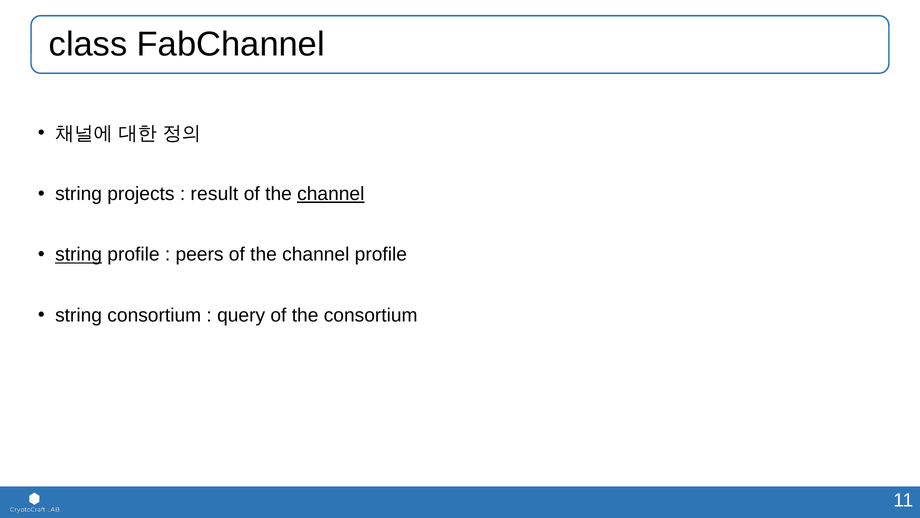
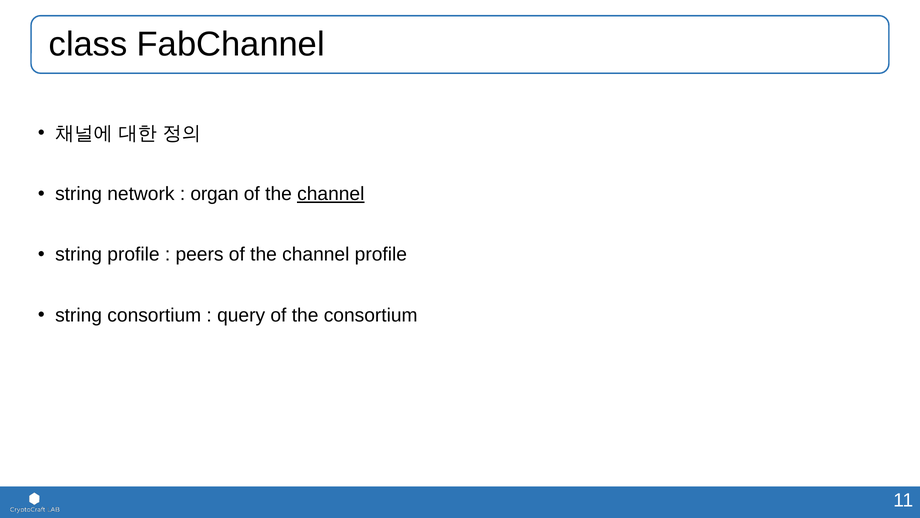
projects: projects -> network
result: result -> organ
string at (79, 254) underline: present -> none
